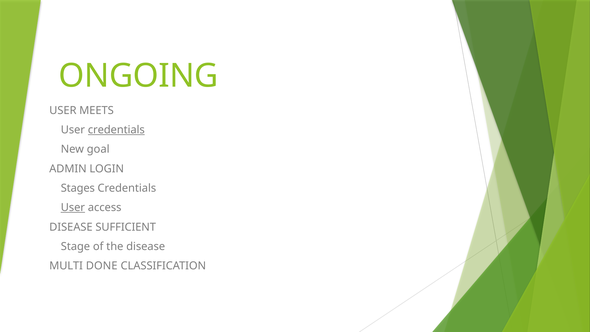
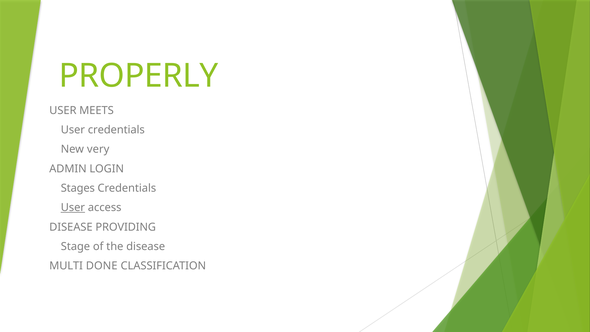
ONGOING: ONGOING -> PROPERLY
credentials at (116, 130) underline: present -> none
goal: goal -> very
SUFFICIENT: SUFFICIENT -> PROVIDING
